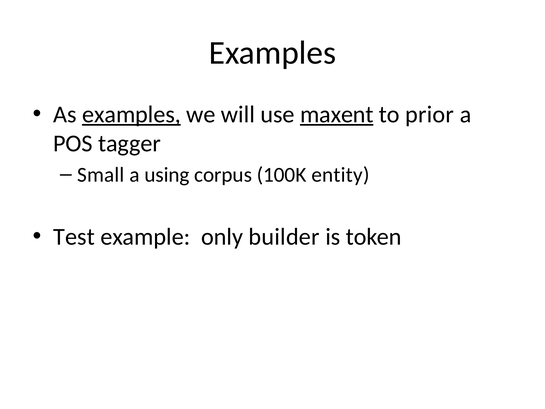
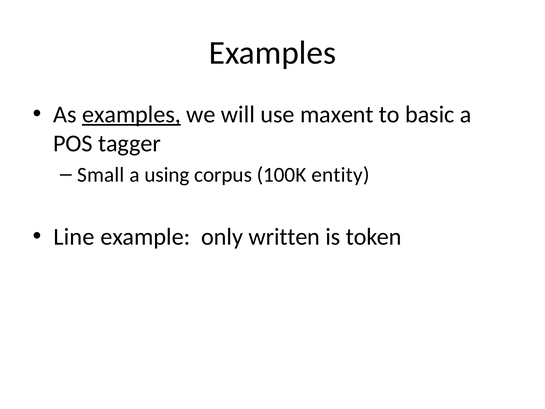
maxent underline: present -> none
prior: prior -> basic
Test: Test -> Line
builder: builder -> written
